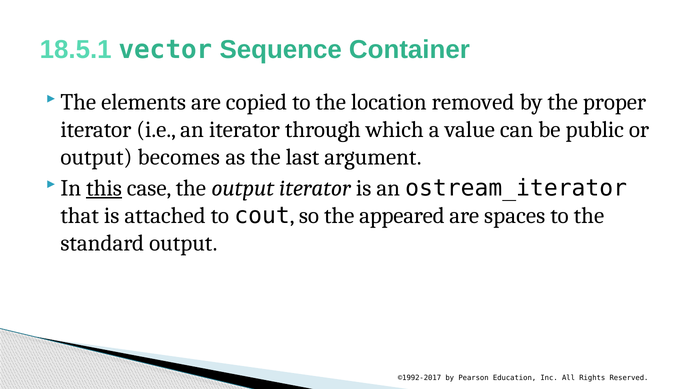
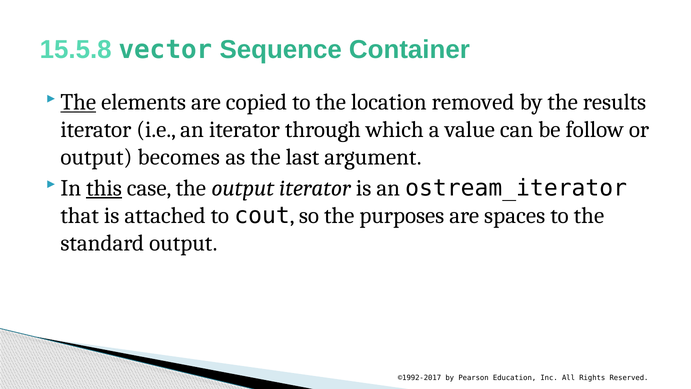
18.5.1: 18.5.1 -> 15.5.8
The at (78, 102) underline: none -> present
proper: proper -> results
public: public -> follow
appeared: appeared -> purposes
